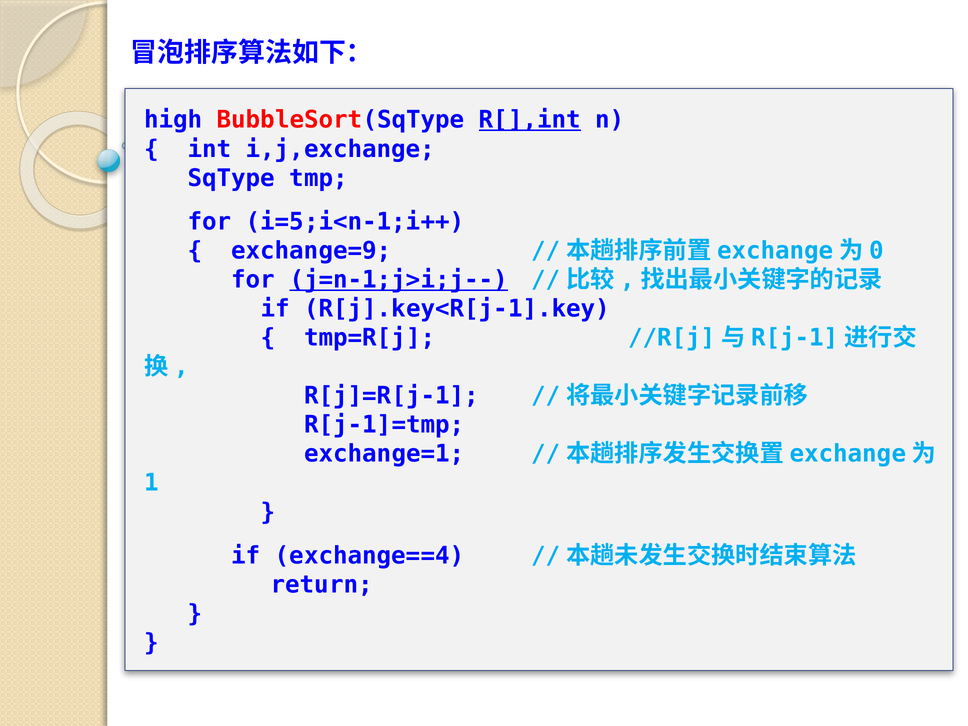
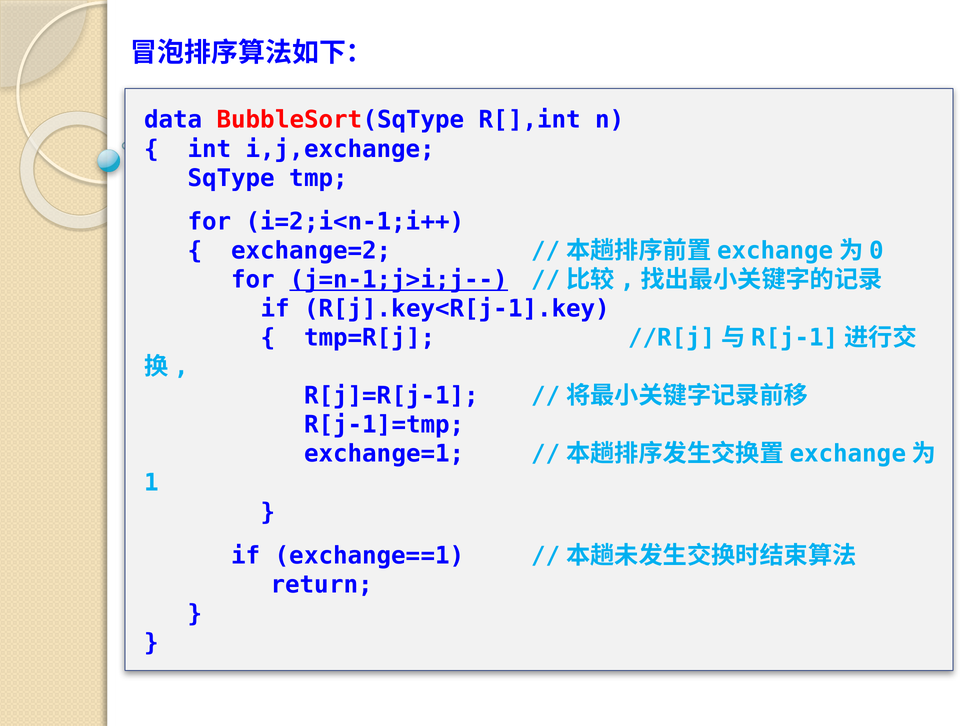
high: high -> data
R[],int underline: present -> none
i=5;i<n-1;i++: i=5;i<n-1;i++ -> i=2;i<n-1;i++
exchange=9: exchange=9 -> exchange=2
exchange==4: exchange==4 -> exchange==1
